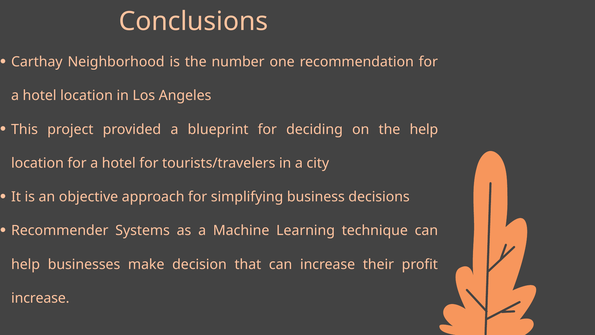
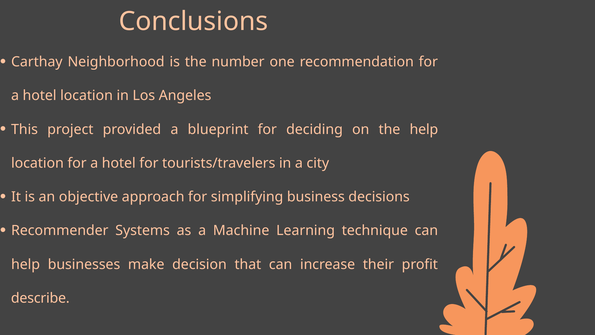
increase at (40, 298): increase -> describe
